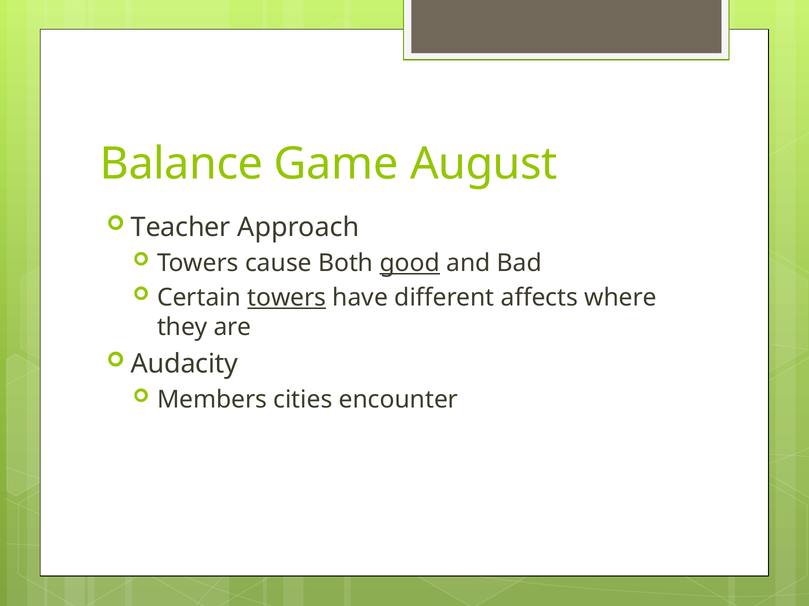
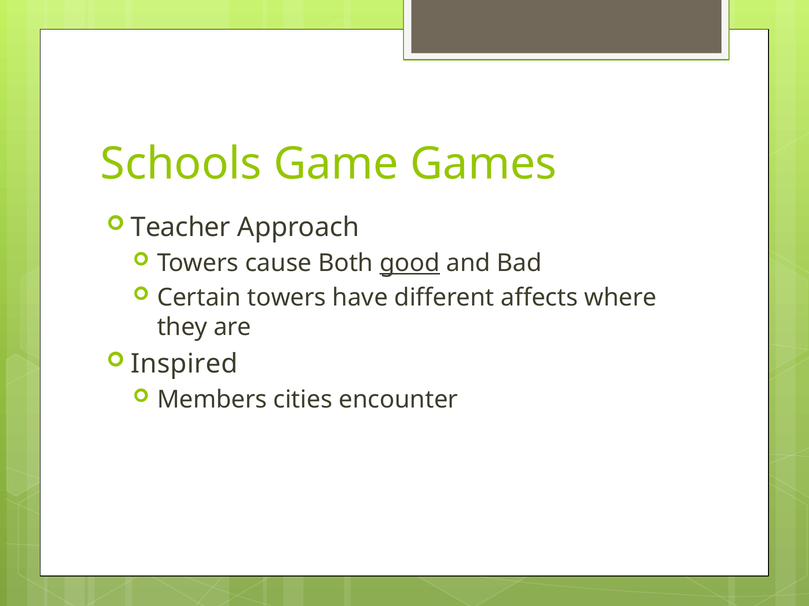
Balance: Balance -> Schools
August: August -> Games
towers at (287, 298) underline: present -> none
Audacity: Audacity -> Inspired
